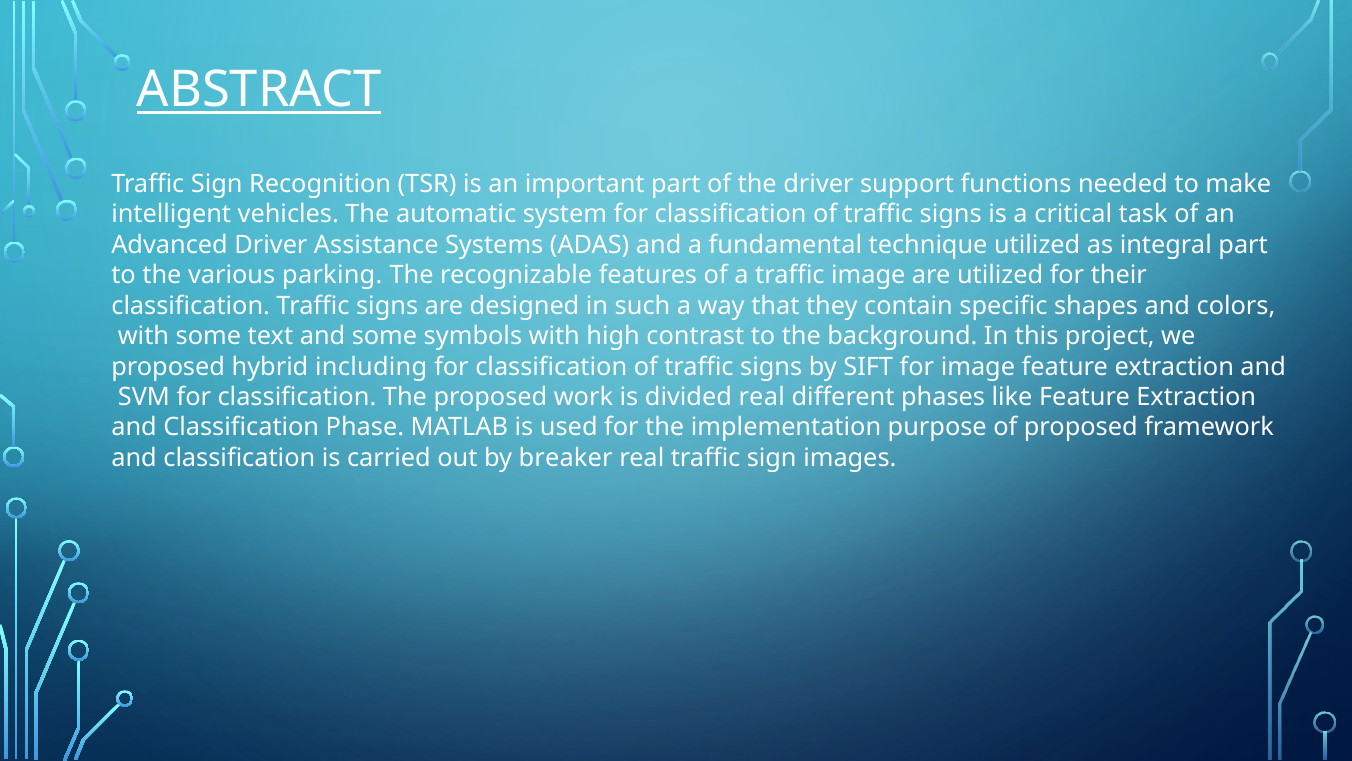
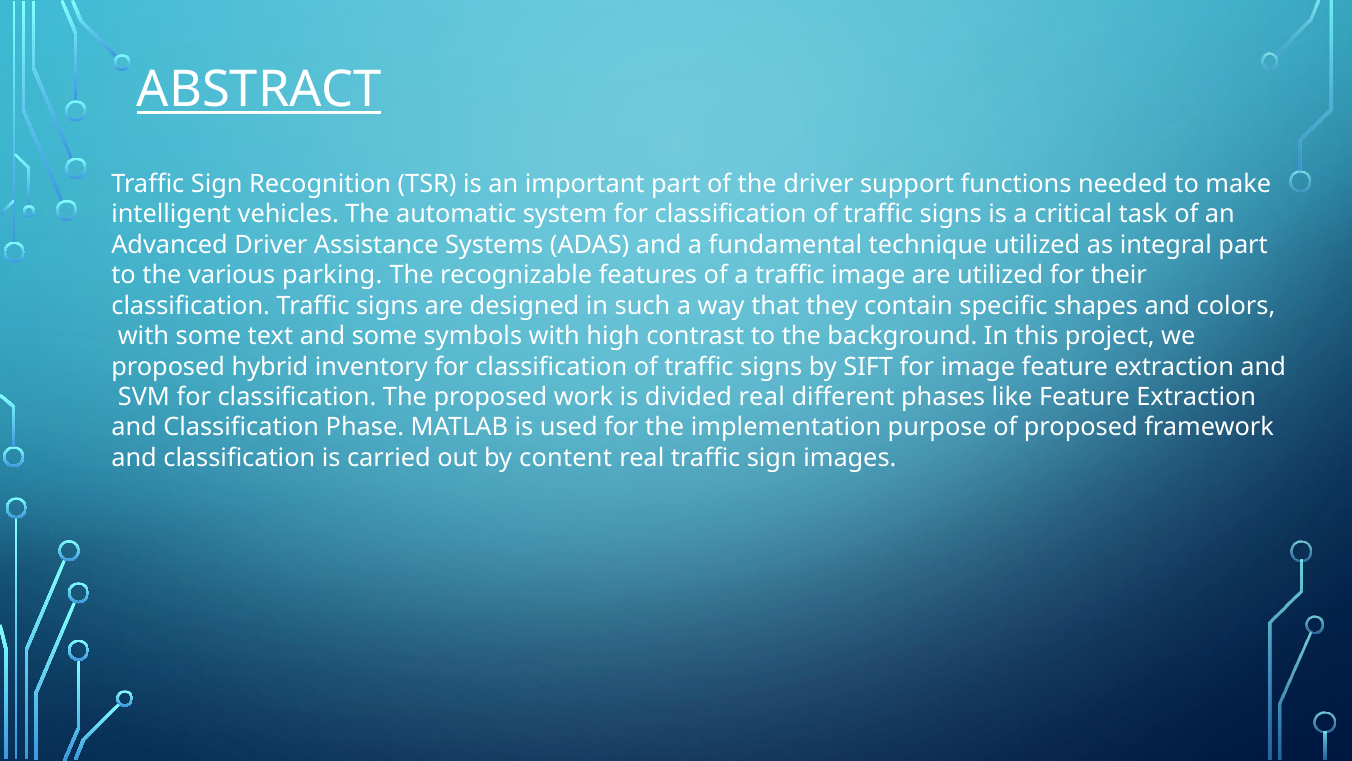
including: including -> inventory
breaker: breaker -> content
